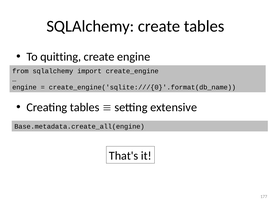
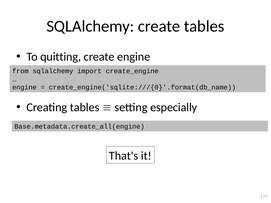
extensive: extensive -> especially
